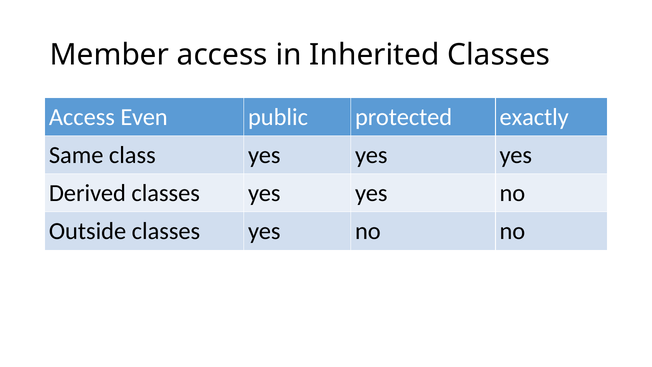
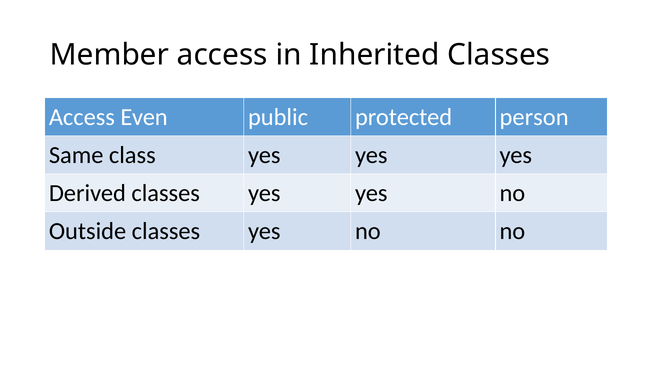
exactly: exactly -> person
